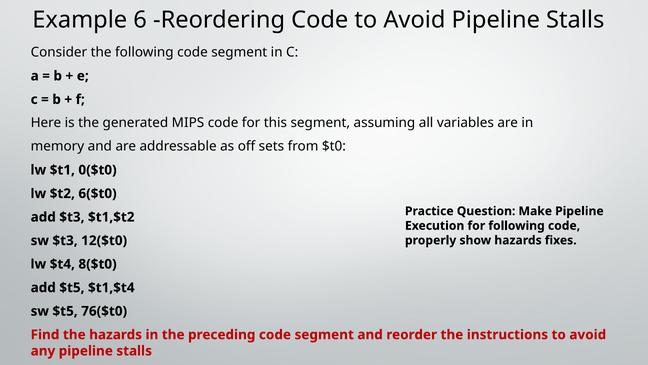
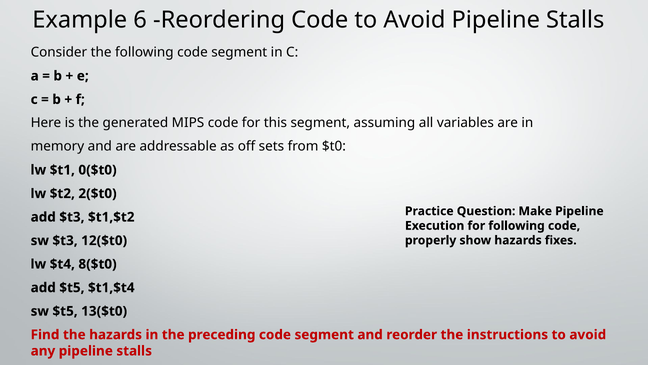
6($t0: 6($t0 -> 2($t0
76($t0: 76($t0 -> 13($t0
